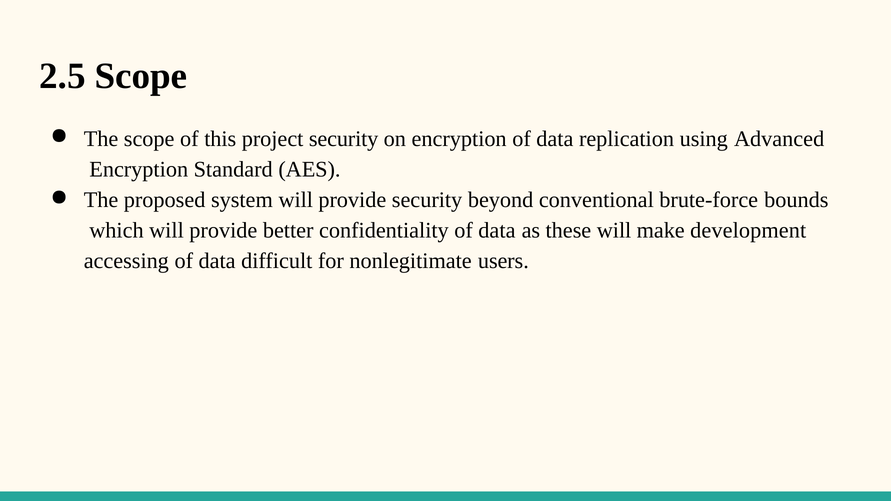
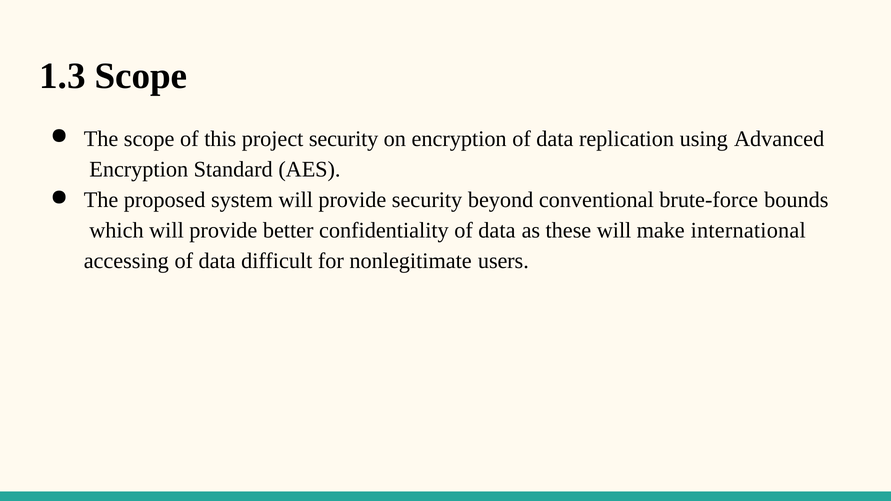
2.5: 2.5 -> 1.3
development: development -> international
